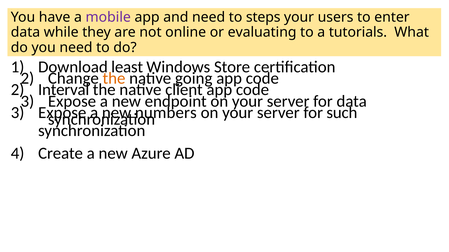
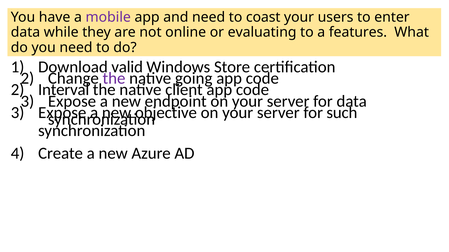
steps: steps -> coast
tutorials: tutorials -> features
least: least -> valid
the at (114, 79) colour: orange -> purple
numbers: numbers -> objective
